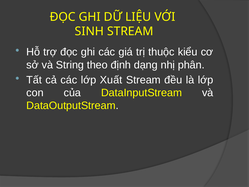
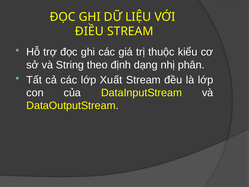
SINH: SINH -> ĐIỀU
